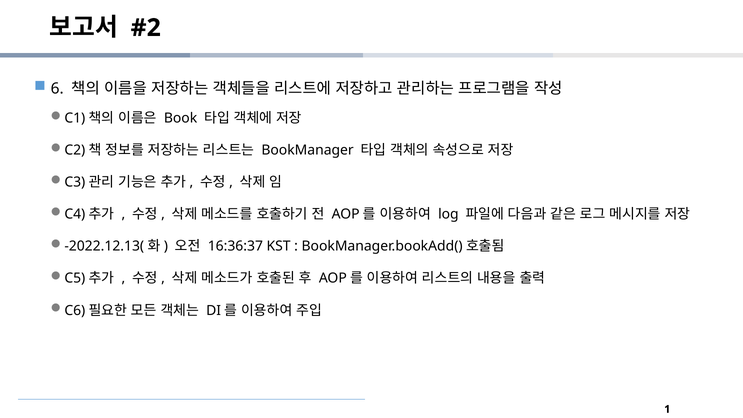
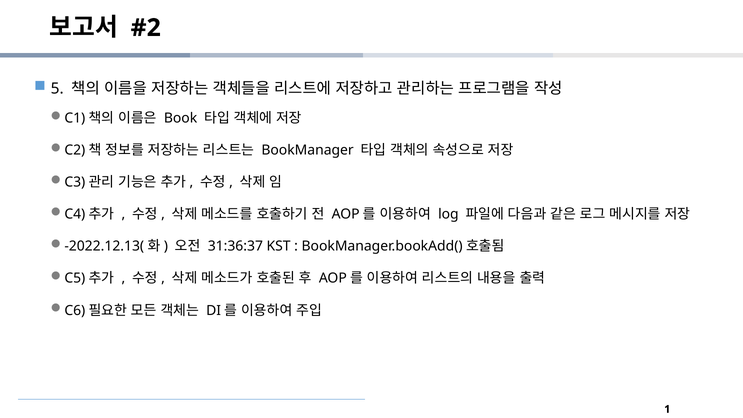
6: 6 -> 5
16:36:37: 16:36:37 -> 31:36:37
